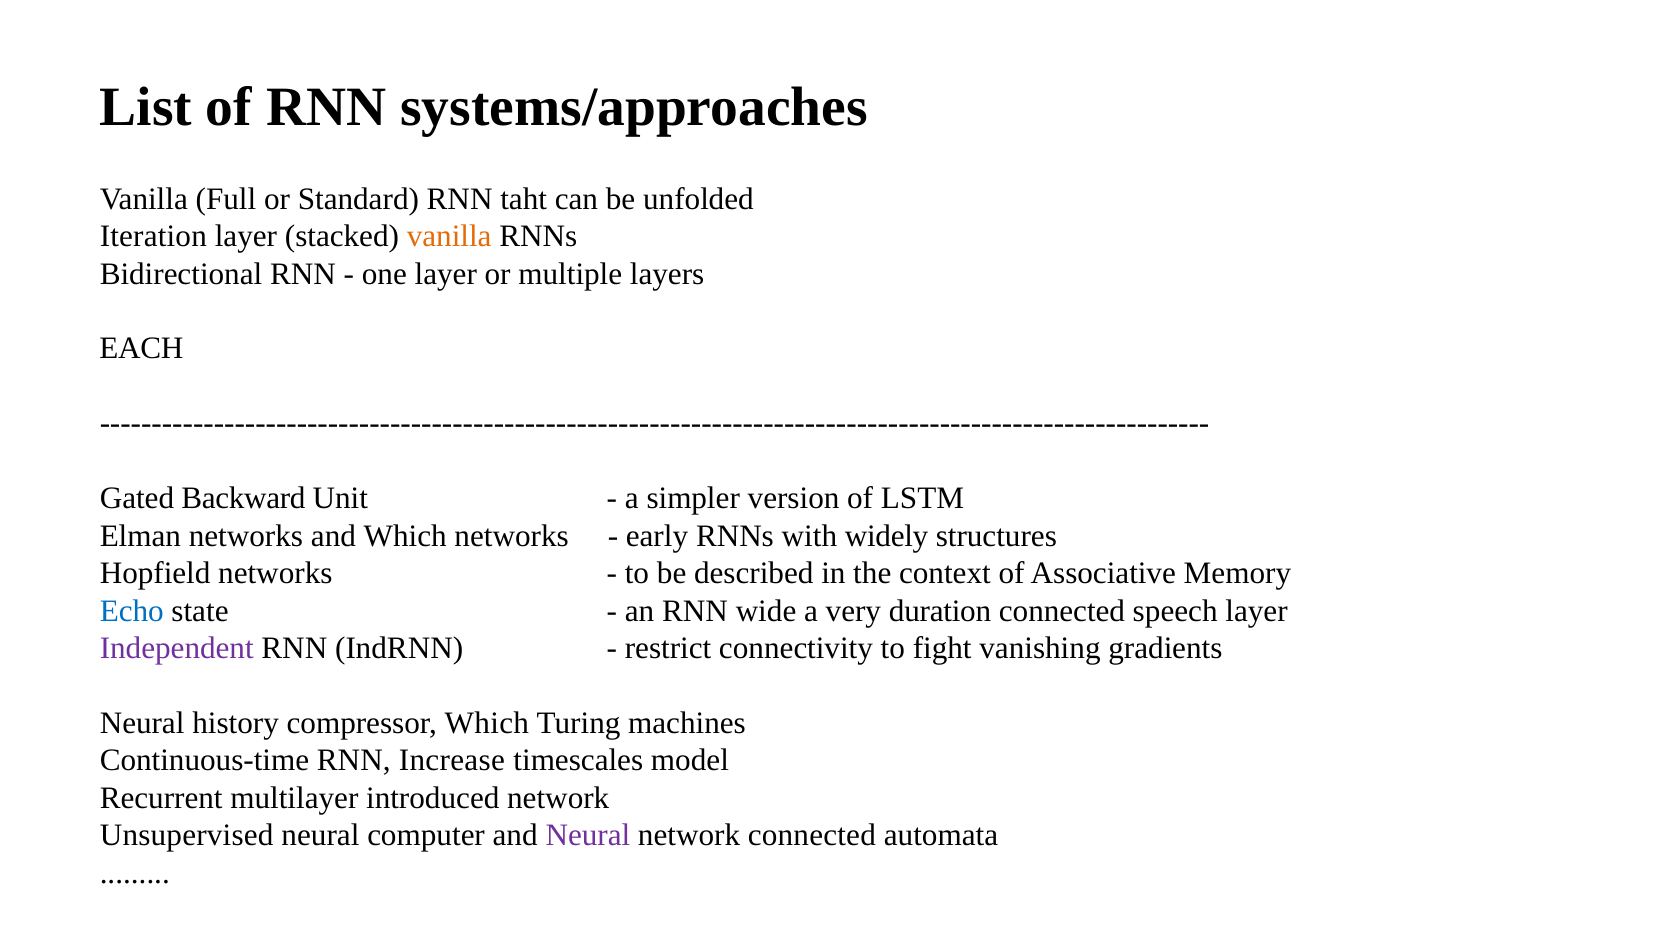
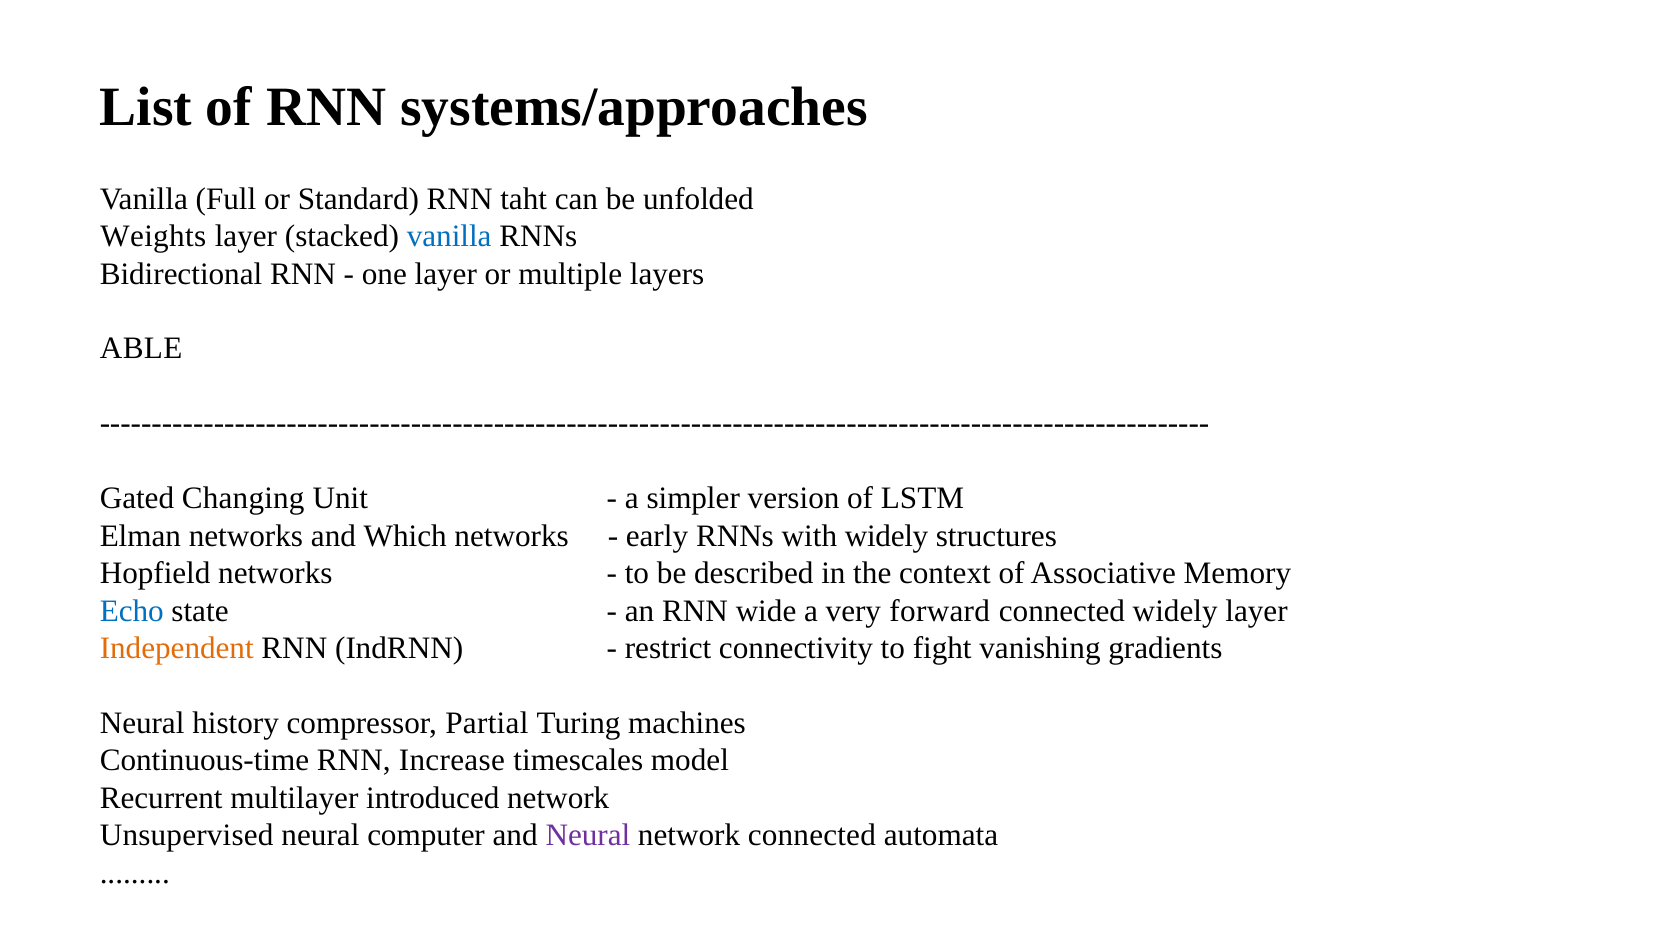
Iteration: Iteration -> Weights
vanilla at (449, 236) colour: orange -> blue
EACH: EACH -> ABLE
Backward: Backward -> Changing
duration: duration -> forward
connected speech: speech -> widely
Independent colour: purple -> orange
compressor Which: Which -> Partial
